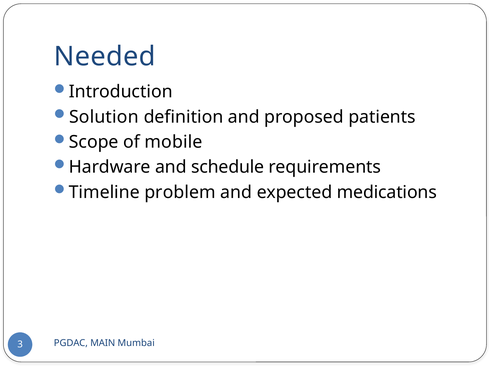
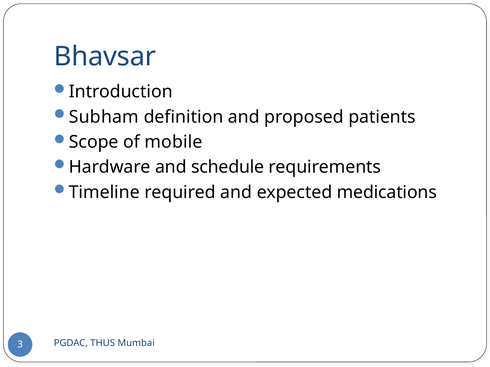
Needed: Needed -> Bhavsar
Solution: Solution -> Subham
problem: problem -> required
MAIN: MAIN -> THUS
